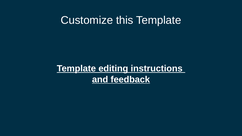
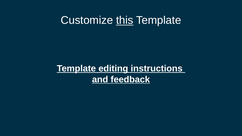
this underline: none -> present
